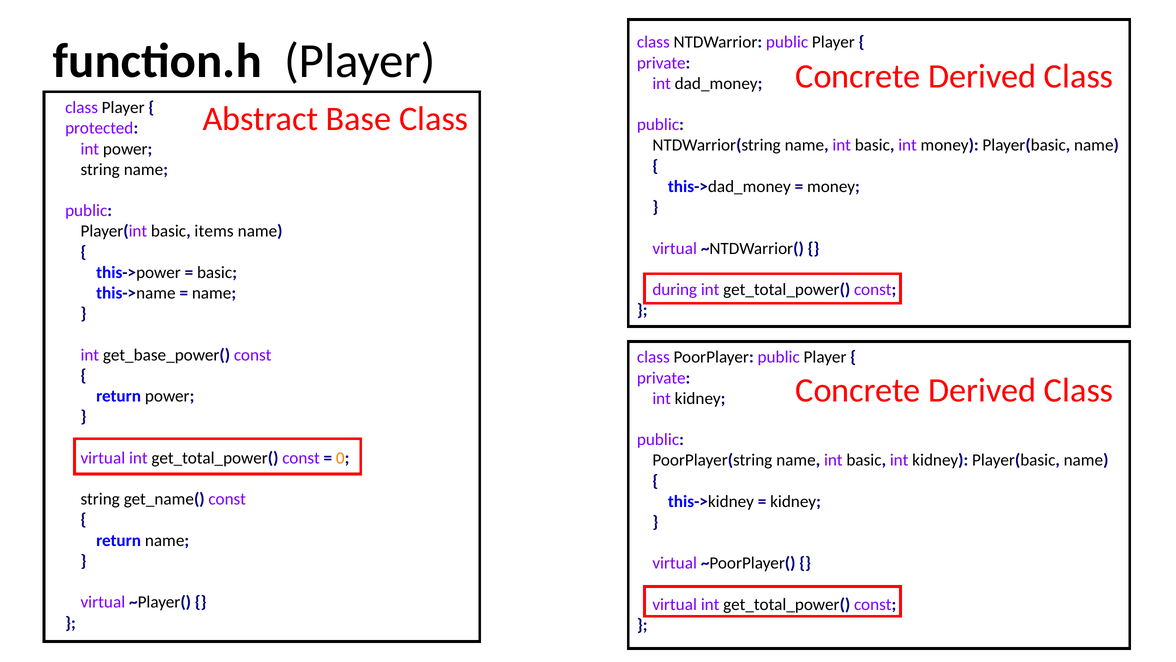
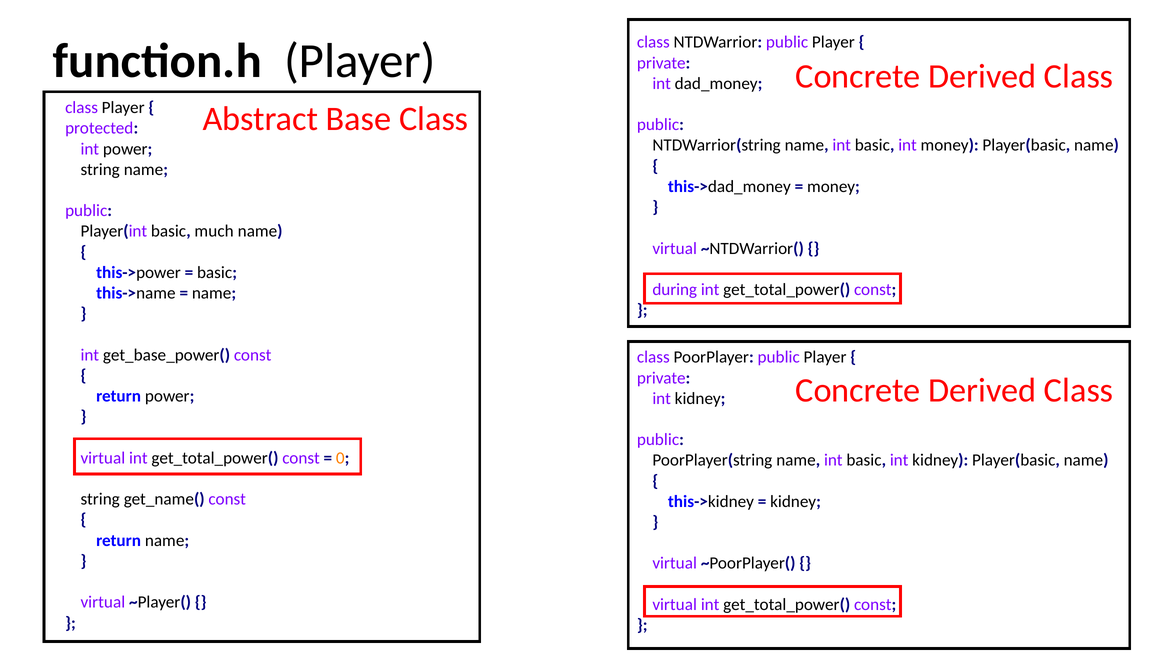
items: items -> much
